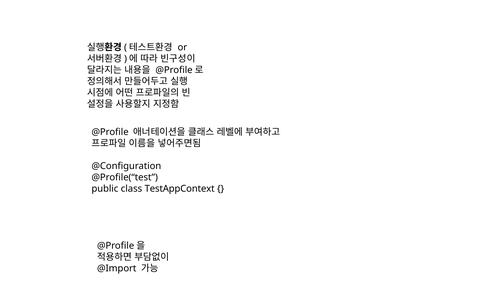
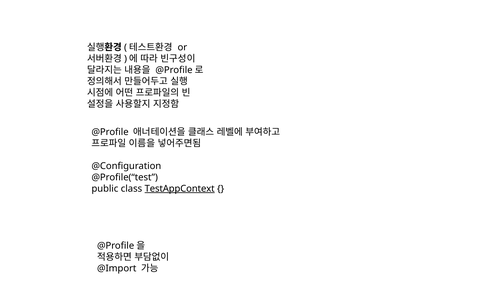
TestAppContext underline: none -> present
